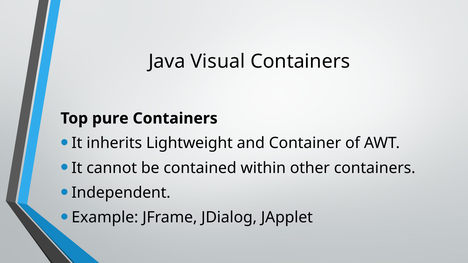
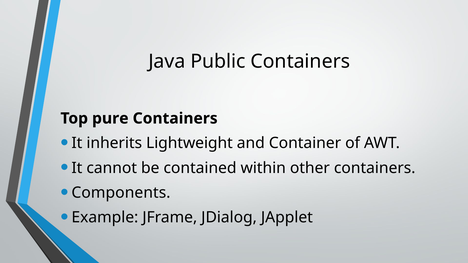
Visual: Visual -> Public
Independent: Independent -> Components
